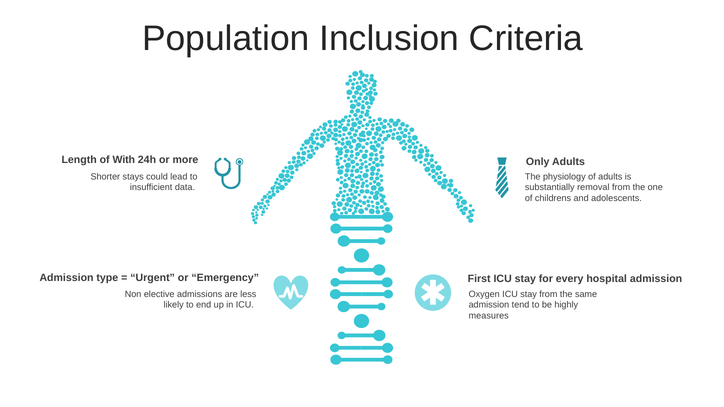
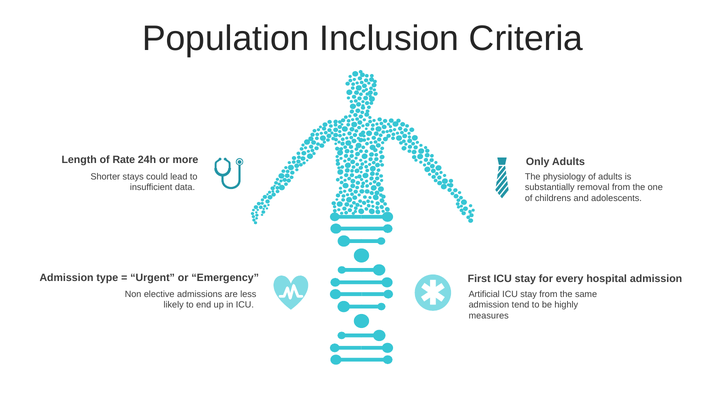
With: With -> Rate
Oxygen: Oxygen -> Artificial
